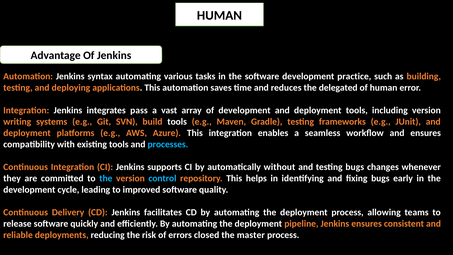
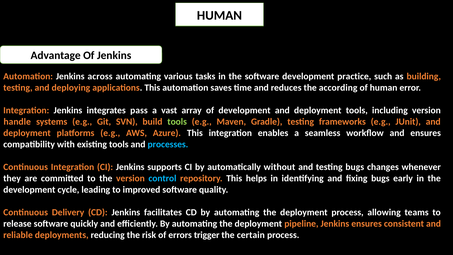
syntax: syntax -> across
delegated: delegated -> according
writing: writing -> handle
tools at (177, 122) colour: white -> light green
the at (106, 178) colour: light blue -> white
closed: closed -> trigger
master: master -> certain
